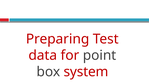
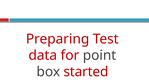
system: system -> started
